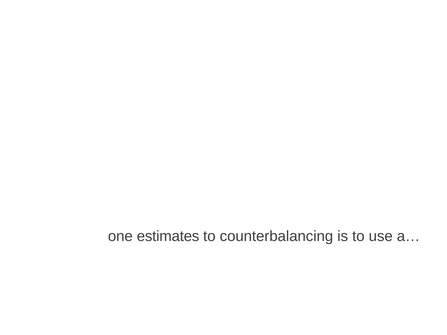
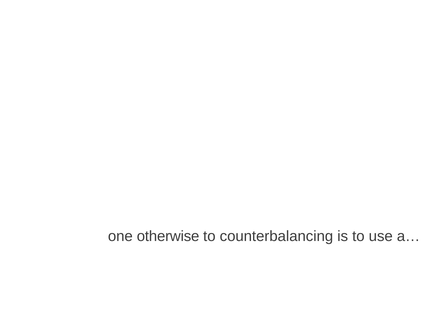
estimates: estimates -> otherwise
